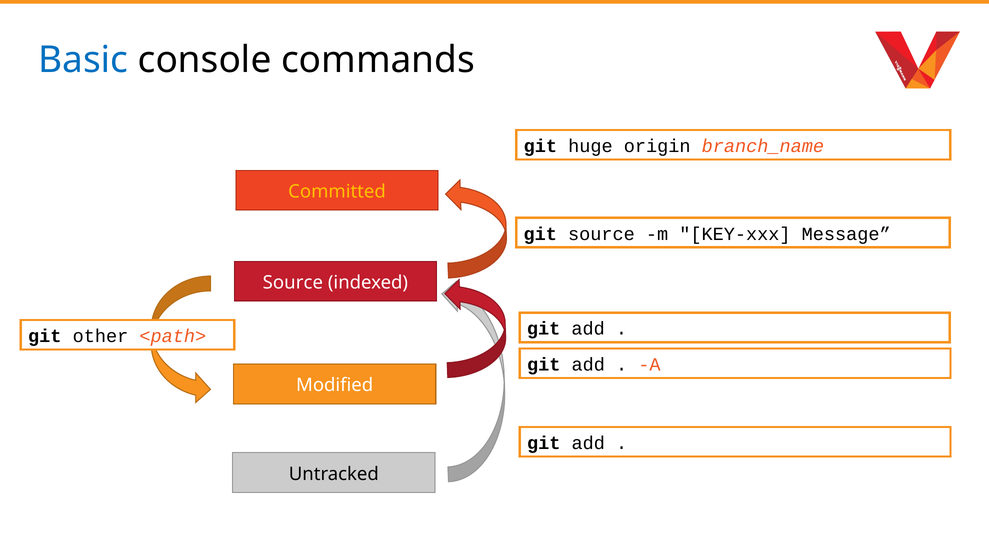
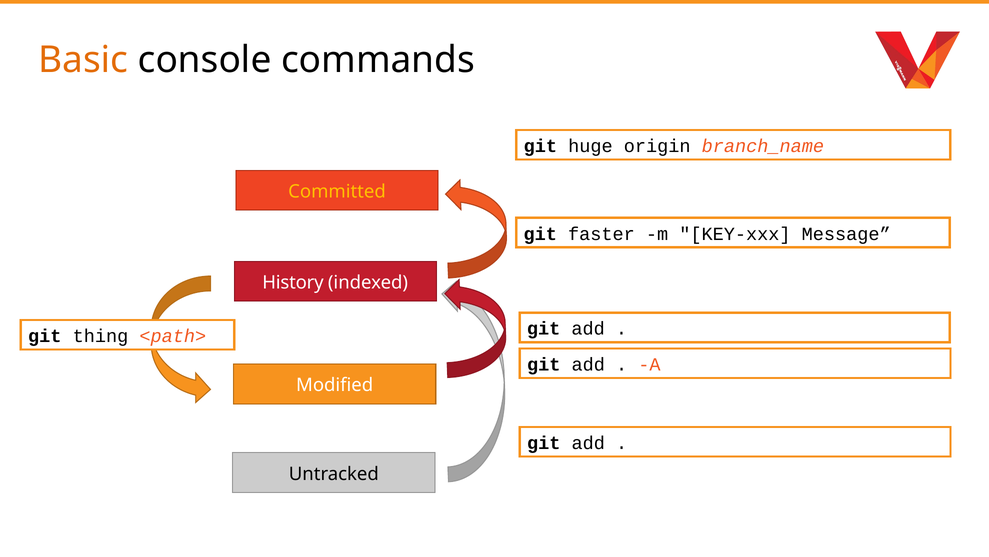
Basic colour: blue -> orange
git source: source -> faster
Source at (293, 282): Source -> History
other: other -> thing
